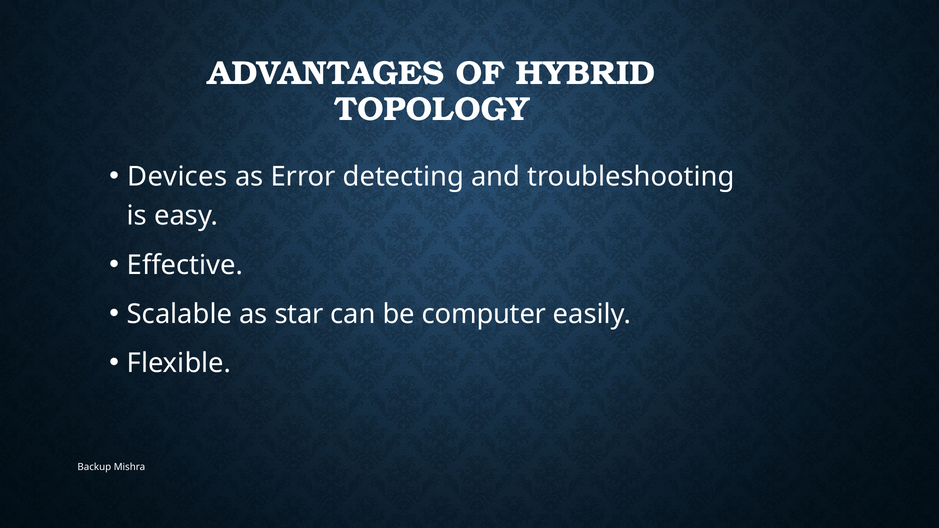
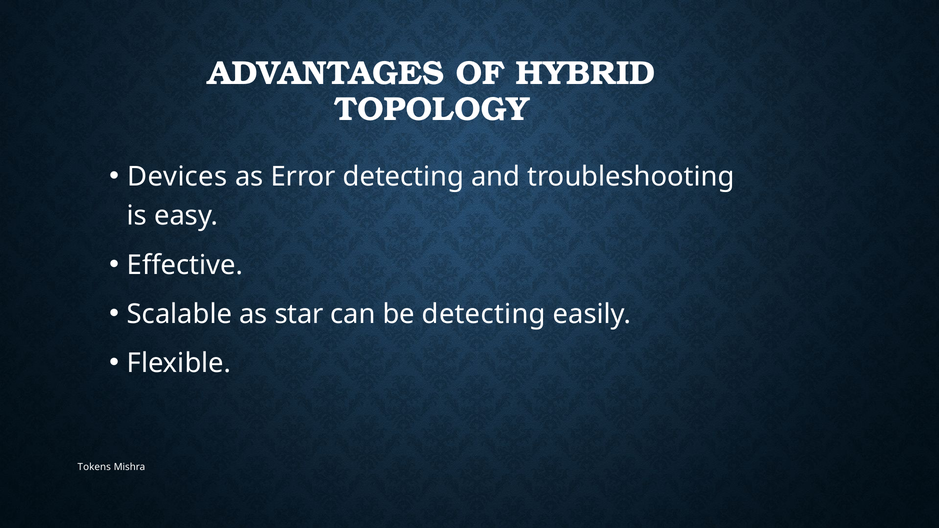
be computer: computer -> detecting
Backup: Backup -> Tokens
